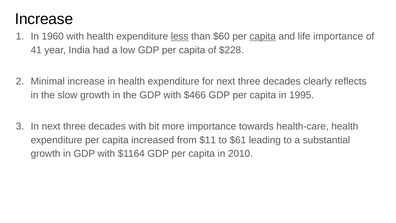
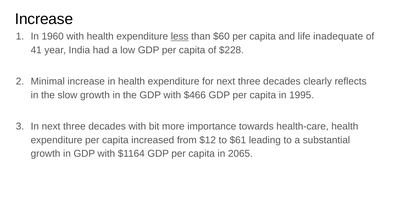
capita at (263, 36) underline: present -> none
life importance: importance -> inadequate
$11: $11 -> $12
2010: 2010 -> 2065
